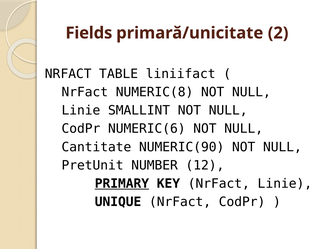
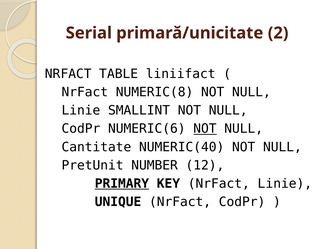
Fields: Fields -> Serial
NOT at (205, 129) underline: none -> present
NUMERIC(90: NUMERIC(90 -> NUMERIC(40
